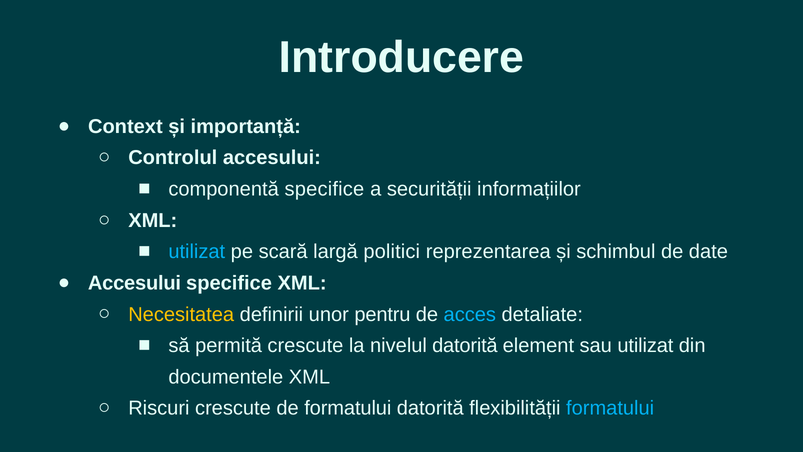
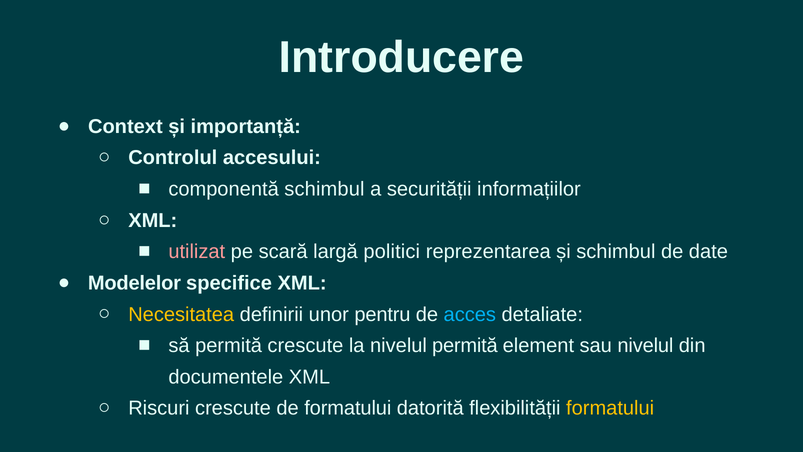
componentă specifice: specifice -> schimbul
utilizat at (197, 252) colour: light blue -> pink
Accesului at (134, 283): Accesului -> Modelelor
nivelul datorită: datorită -> permită
sau utilizat: utilizat -> nivelul
formatului at (610, 408) colour: light blue -> yellow
